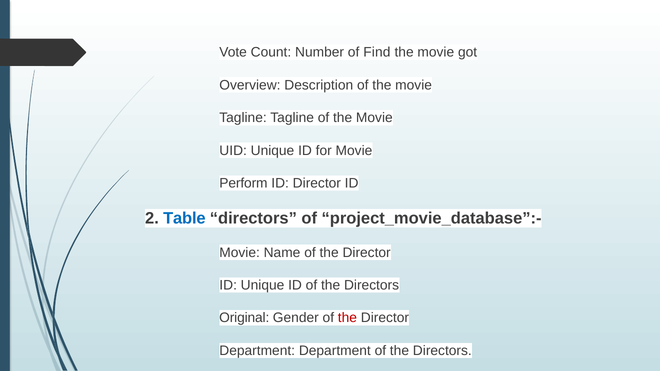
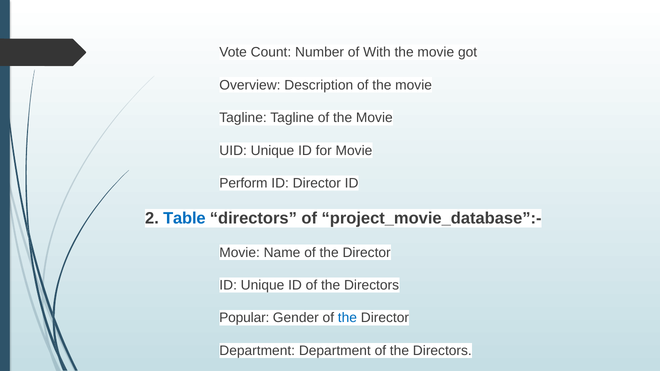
Find: Find -> With
Original: Original -> Popular
the at (347, 318) colour: red -> blue
